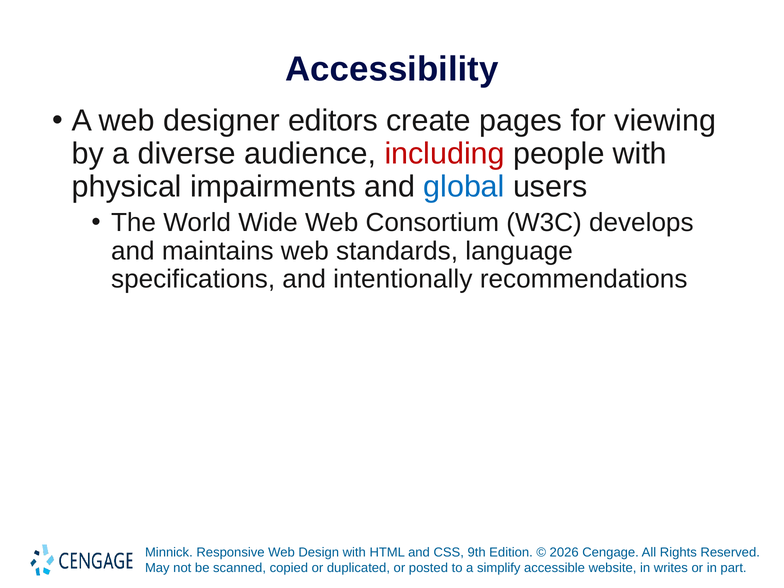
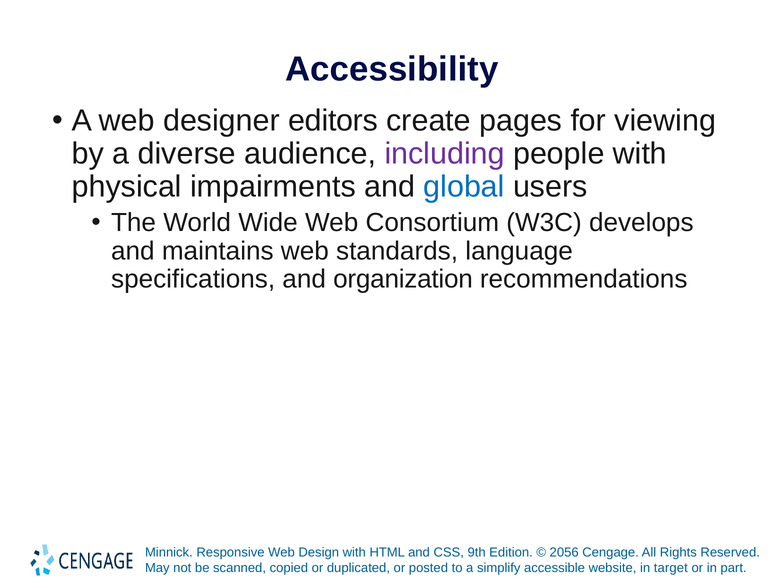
including colour: red -> purple
intentionally: intentionally -> organization
2026: 2026 -> 2056
writes: writes -> target
